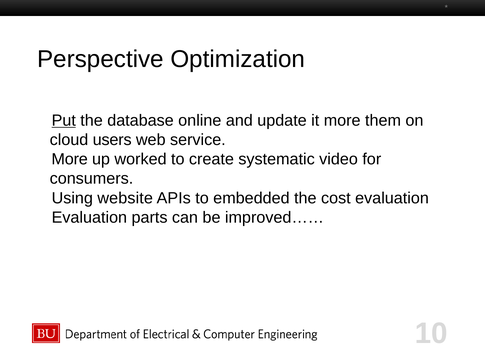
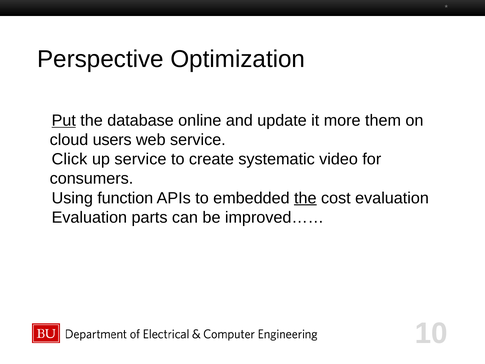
More at (70, 159): More -> Click
up worked: worked -> service
website: website -> function
the at (305, 198) underline: none -> present
